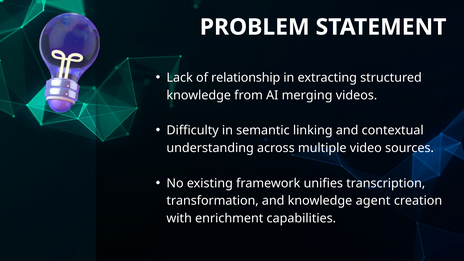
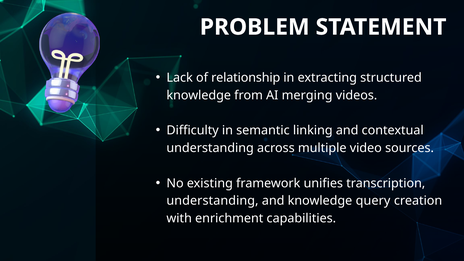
transformation at (213, 201): transformation -> understanding
agent: agent -> query
